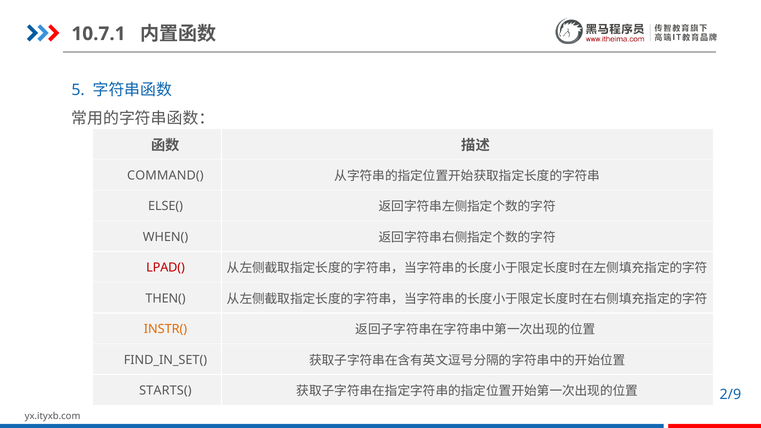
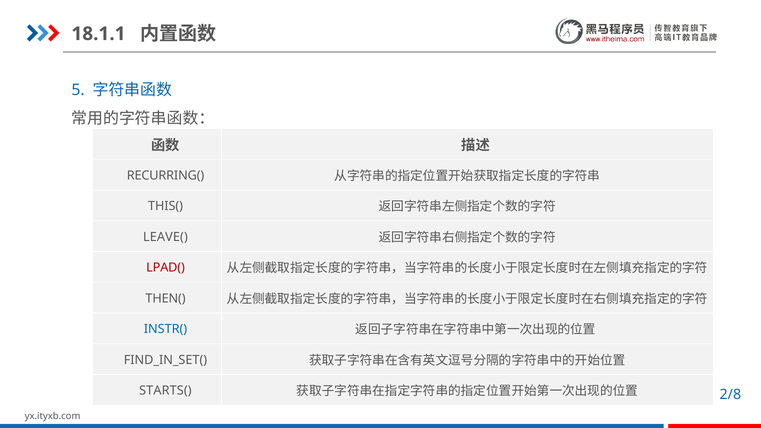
10.7.1: 10.7.1 -> 18.1.1
COMMAND(: COMMAND( -> RECURRING(
ELSE(: ELSE( -> THIS(
WHEN(: WHEN( -> LEAVE(
INSTR( colour: orange -> blue
2/9: 2/9 -> 2/8
